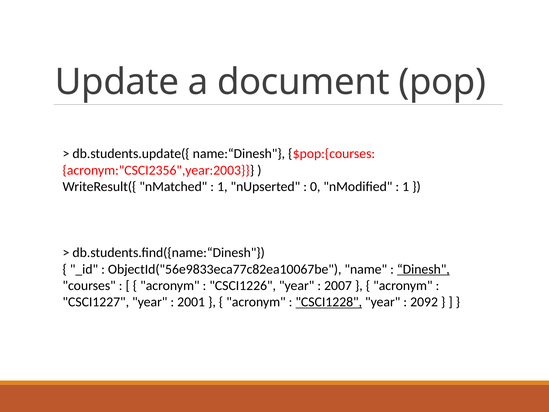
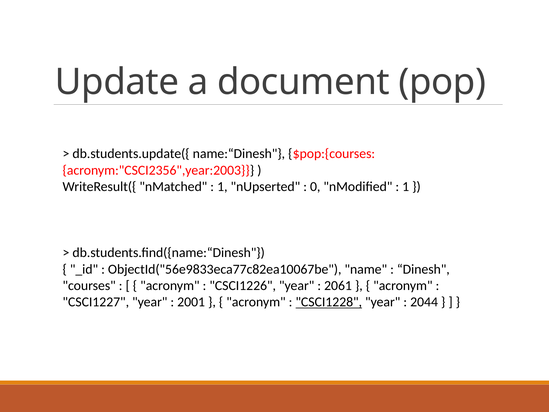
Dinesh underline: present -> none
2007: 2007 -> 2061
2092: 2092 -> 2044
